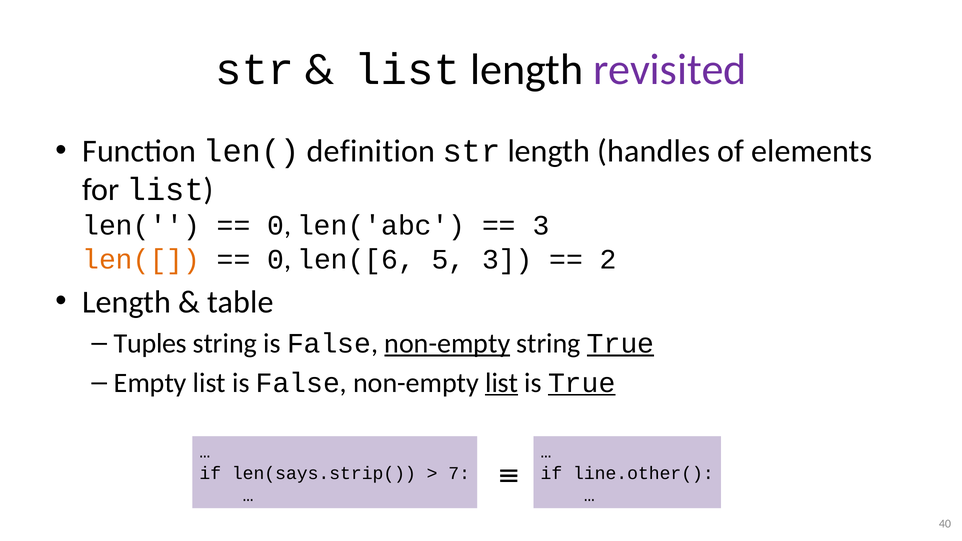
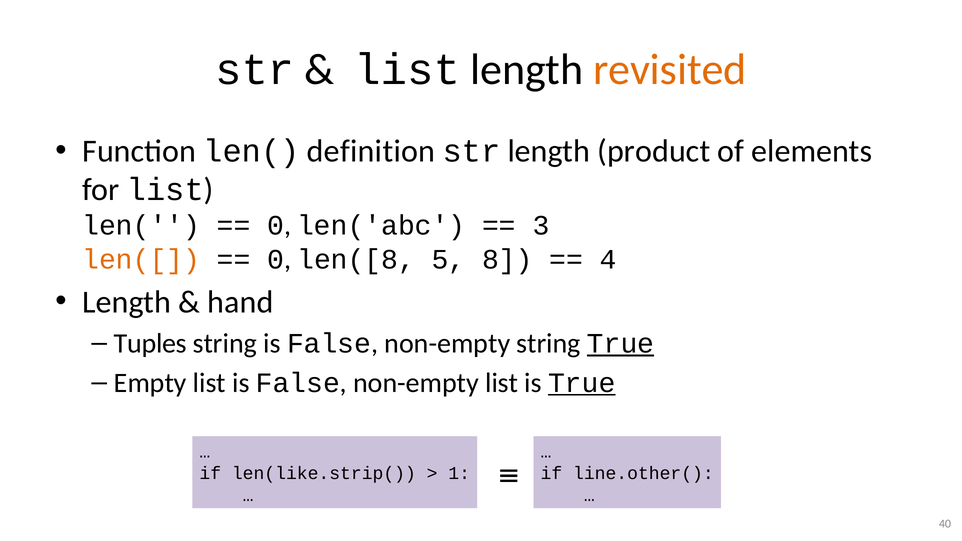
revisited colour: purple -> orange
handles: handles -> product
len([6: len([6 -> len([8
5 3: 3 -> 8
2: 2 -> 4
table: table -> hand
non-empty at (447, 344) underline: present -> none
list at (502, 383) underline: present -> none
len(says.strip(: len(says.strip( -> len(like.strip(
7: 7 -> 1
